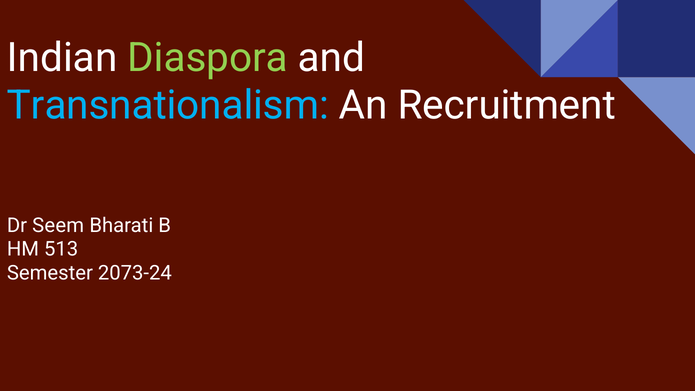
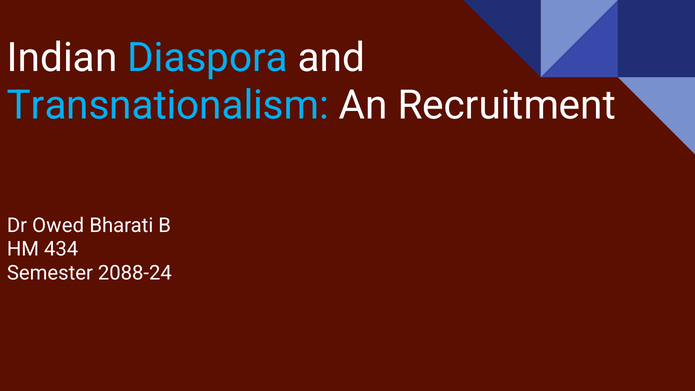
Diaspora colour: light green -> light blue
Seem: Seem -> Owed
513: 513 -> 434
2073-24: 2073-24 -> 2088-24
